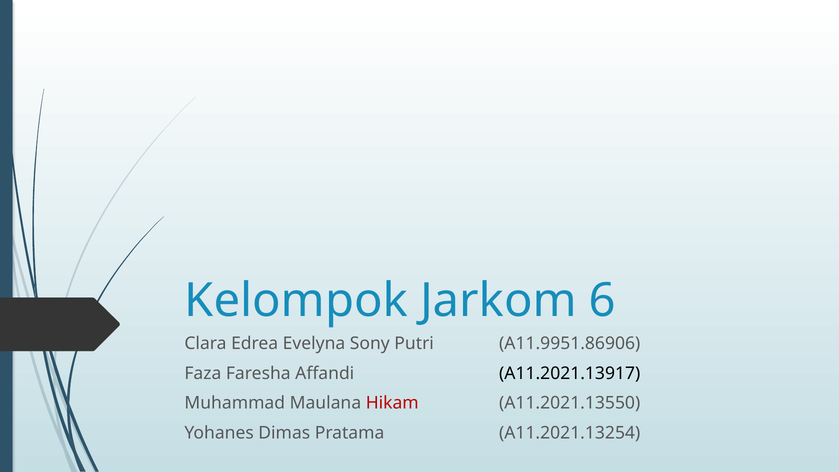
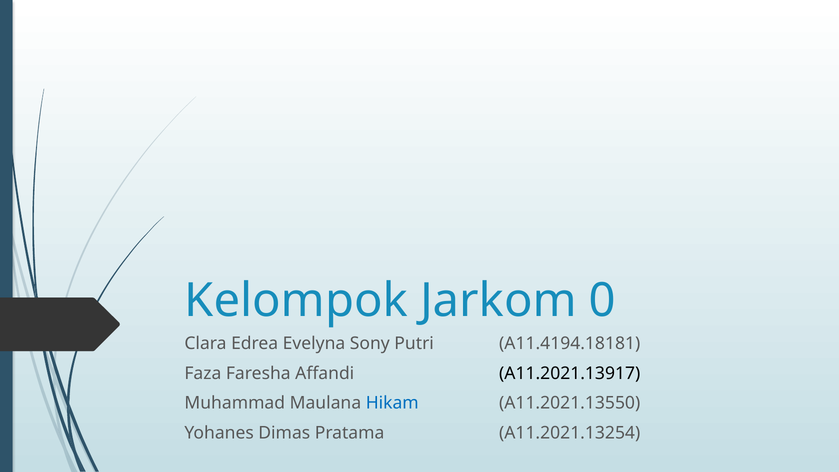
6: 6 -> 0
A11.9951.86906: A11.9951.86906 -> A11.4194.18181
Hikam colour: red -> blue
